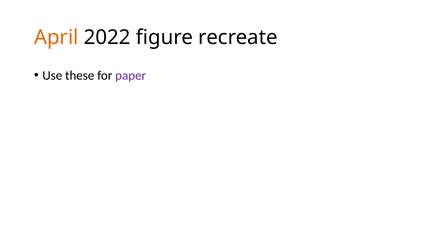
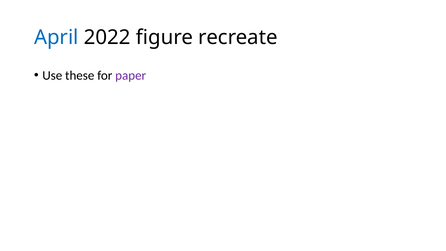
April colour: orange -> blue
